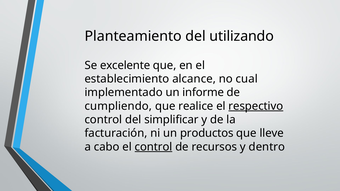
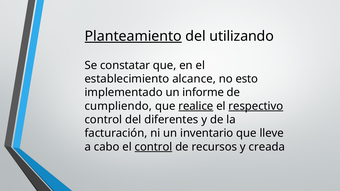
Planteamiento underline: none -> present
excelente: excelente -> constatar
cual: cual -> esto
realice underline: none -> present
simplificar: simplificar -> diferentes
productos: productos -> inventario
dentro: dentro -> creada
